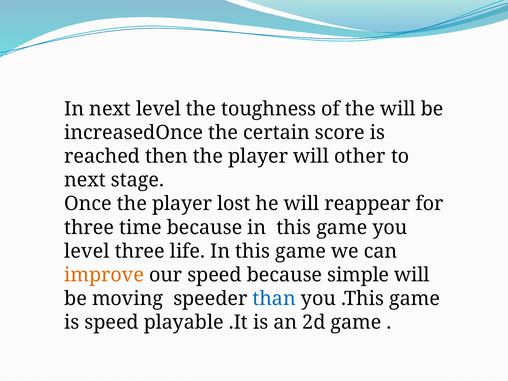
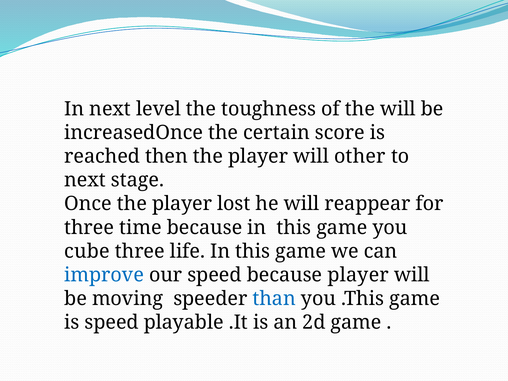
level at (87, 251): level -> cube
improve colour: orange -> blue
because simple: simple -> player
